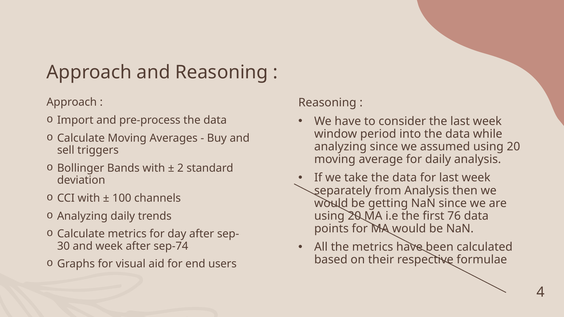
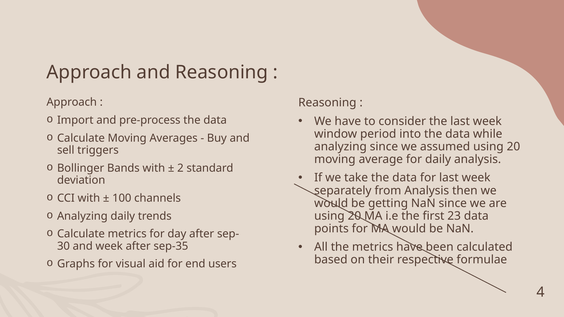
76: 76 -> 23
sep-74: sep-74 -> sep-35
